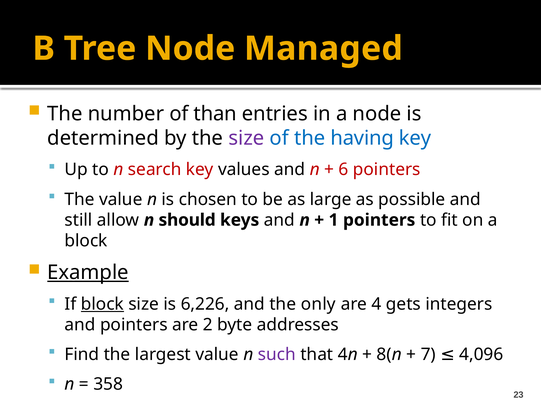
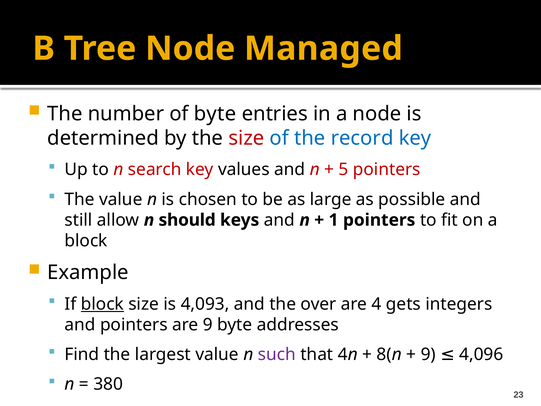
of than: than -> byte
size at (246, 138) colour: purple -> red
having: having -> record
6: 6 -> 5
Example underline: present -> none
6,226: 6,226 -> 4,093
only: only -> over
are 2: 2 -> 9
7 at (428, 354): 7 -> 9
358: 358 -> 380
